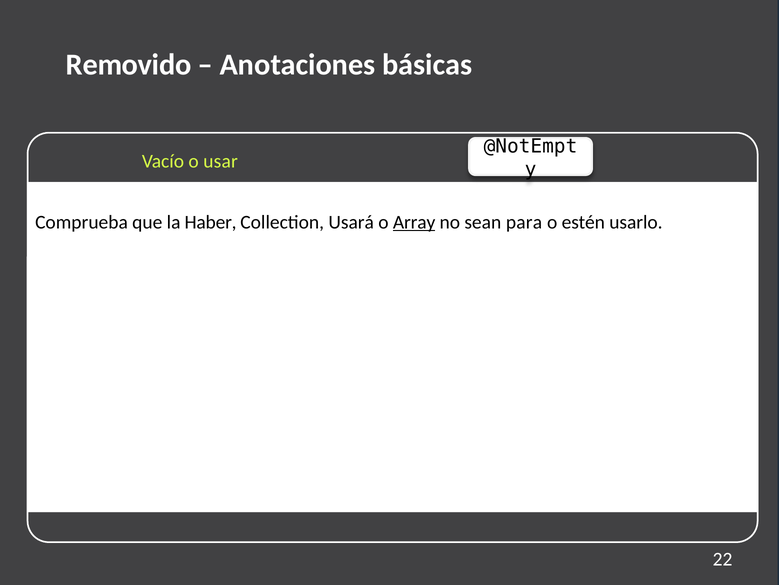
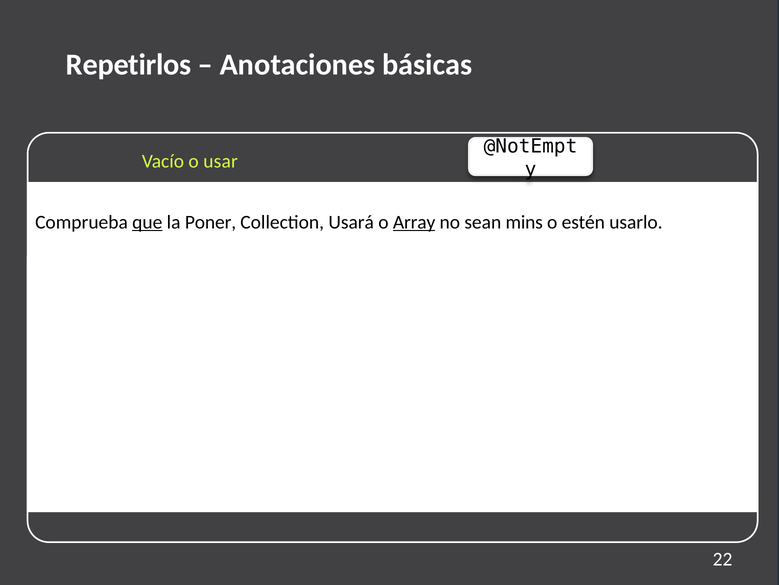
Removido: Removido -> Repetirlos
que underline: none -> present
Haber: Haber -> Poner
para: para -> mins
